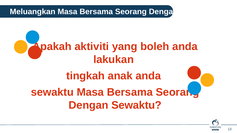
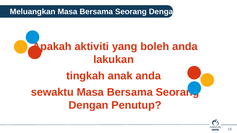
Dengan Sewaktu: Sewaktu -> Penutup
